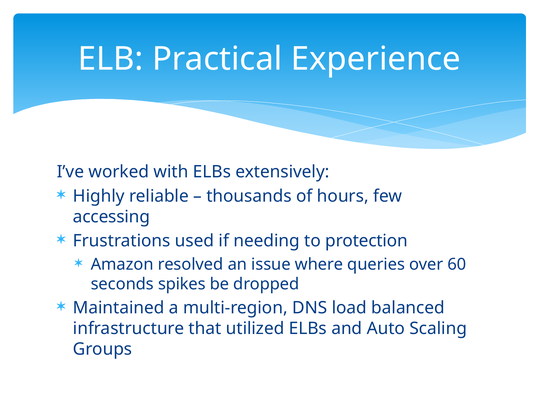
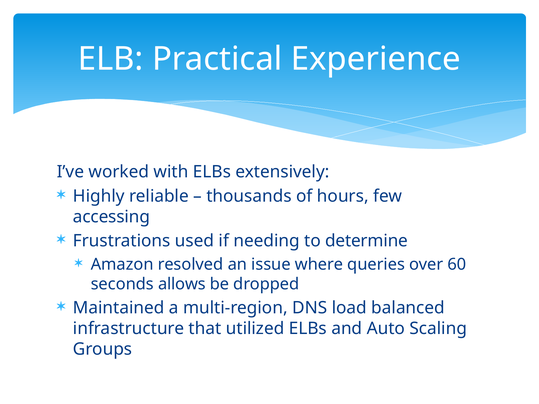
protection: protection -> determine
spikes: spikes -> allows
